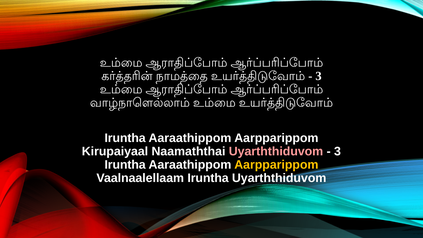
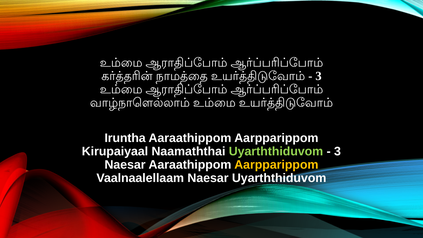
Uyarththiduvom at (276, 151) colour: pink -> light green
Iruntha at (125, 165): Iruntha -> Naesar
Vaalnaalellaam Iruntha: Iruntha -> Naesar
